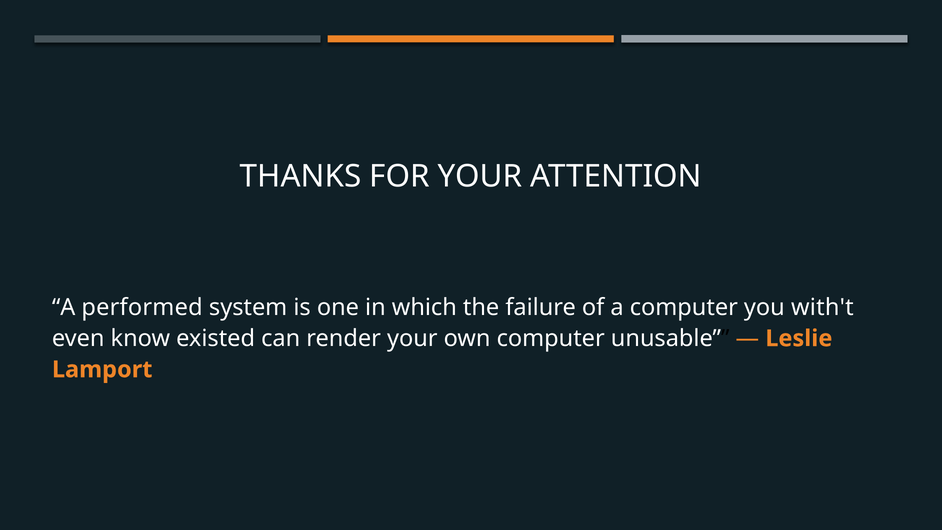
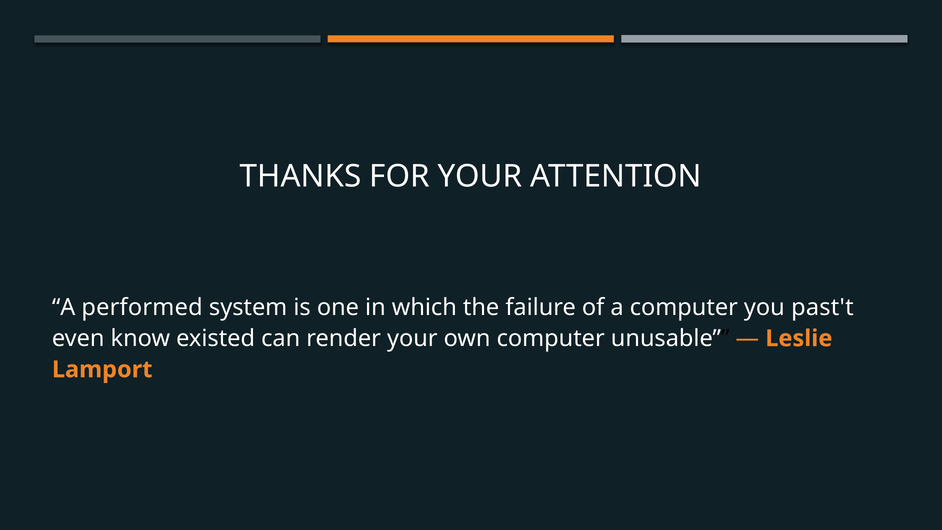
with't: with't -> past't
